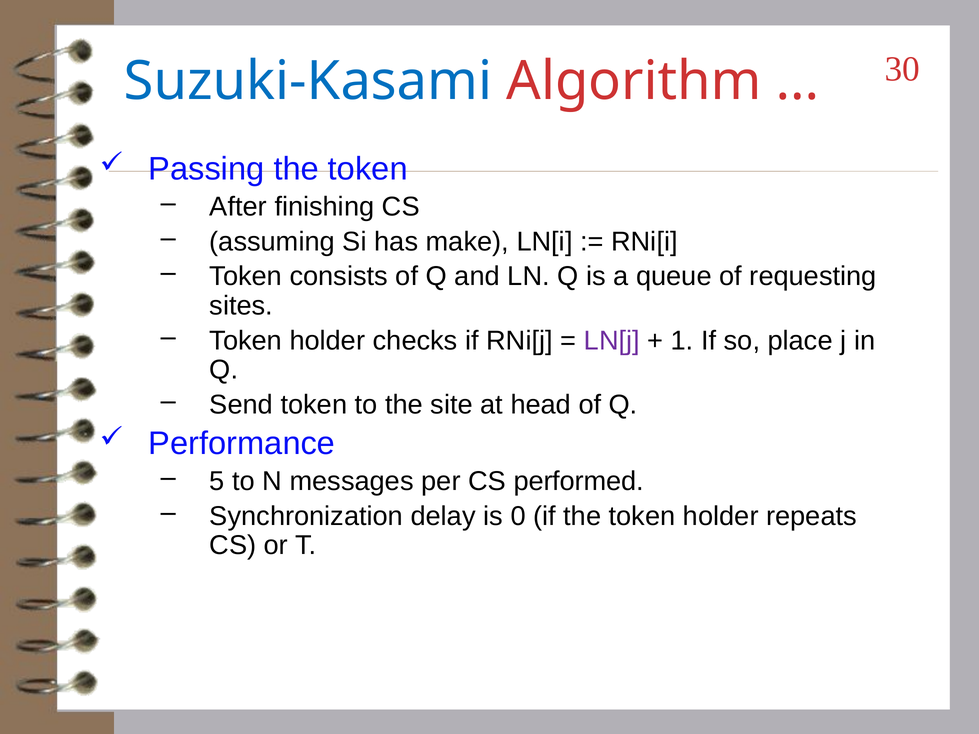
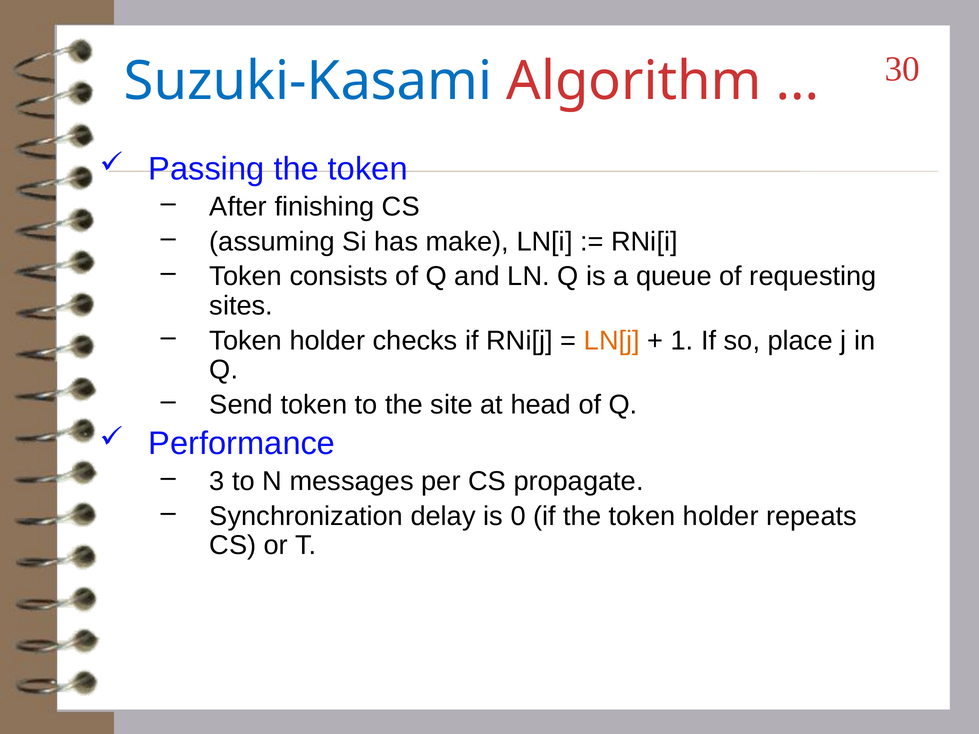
LN[j colour: purple -> orange
5: 5 -> 3
performed: performed -> propagate
